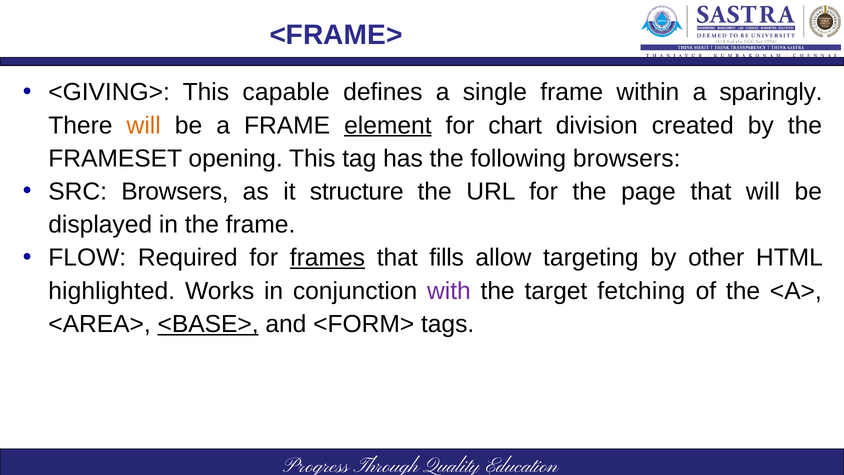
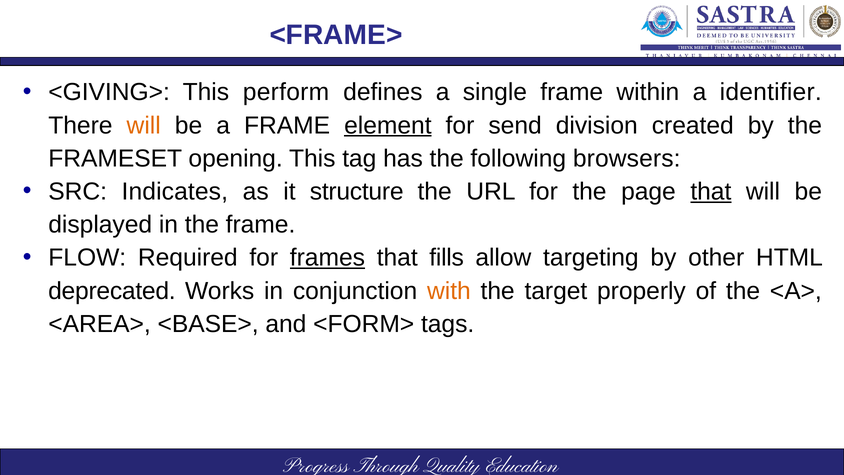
capable: capable -> perform
sparingly: sparingly -> identifier
chart: chart -> send
SRC Browsers: Browsers -> Indicates
that at (711, 192) underline: none -> present
highlighted: highlighted -> deprecated
with colour: purple -> orange
fetching: fetching -> properly
<BASE> underline: present -> none
